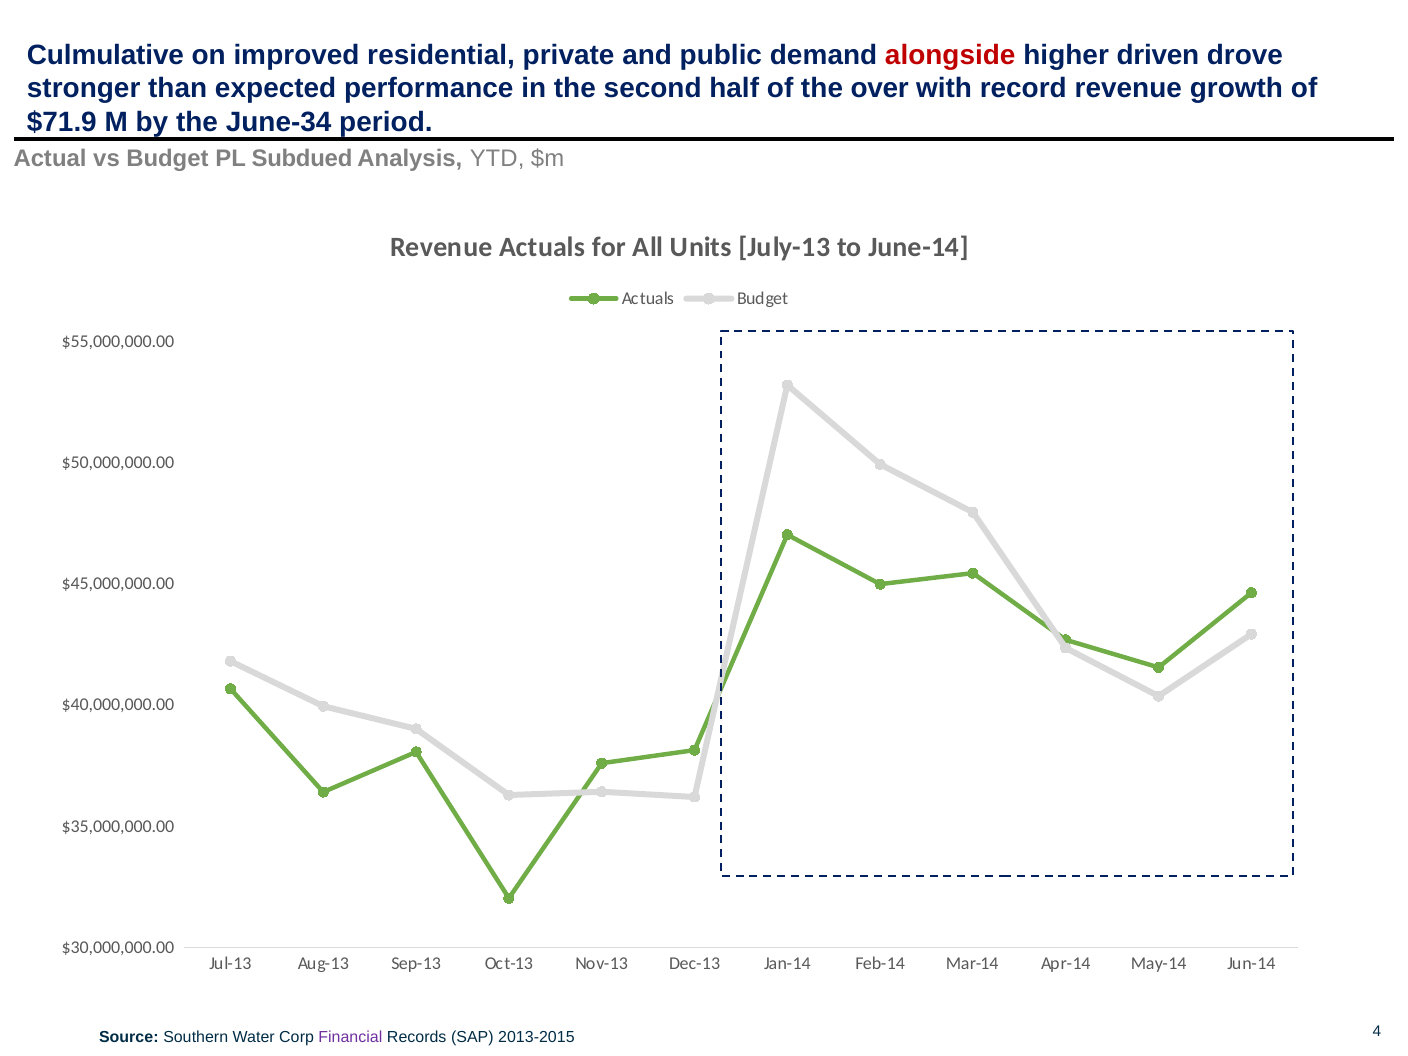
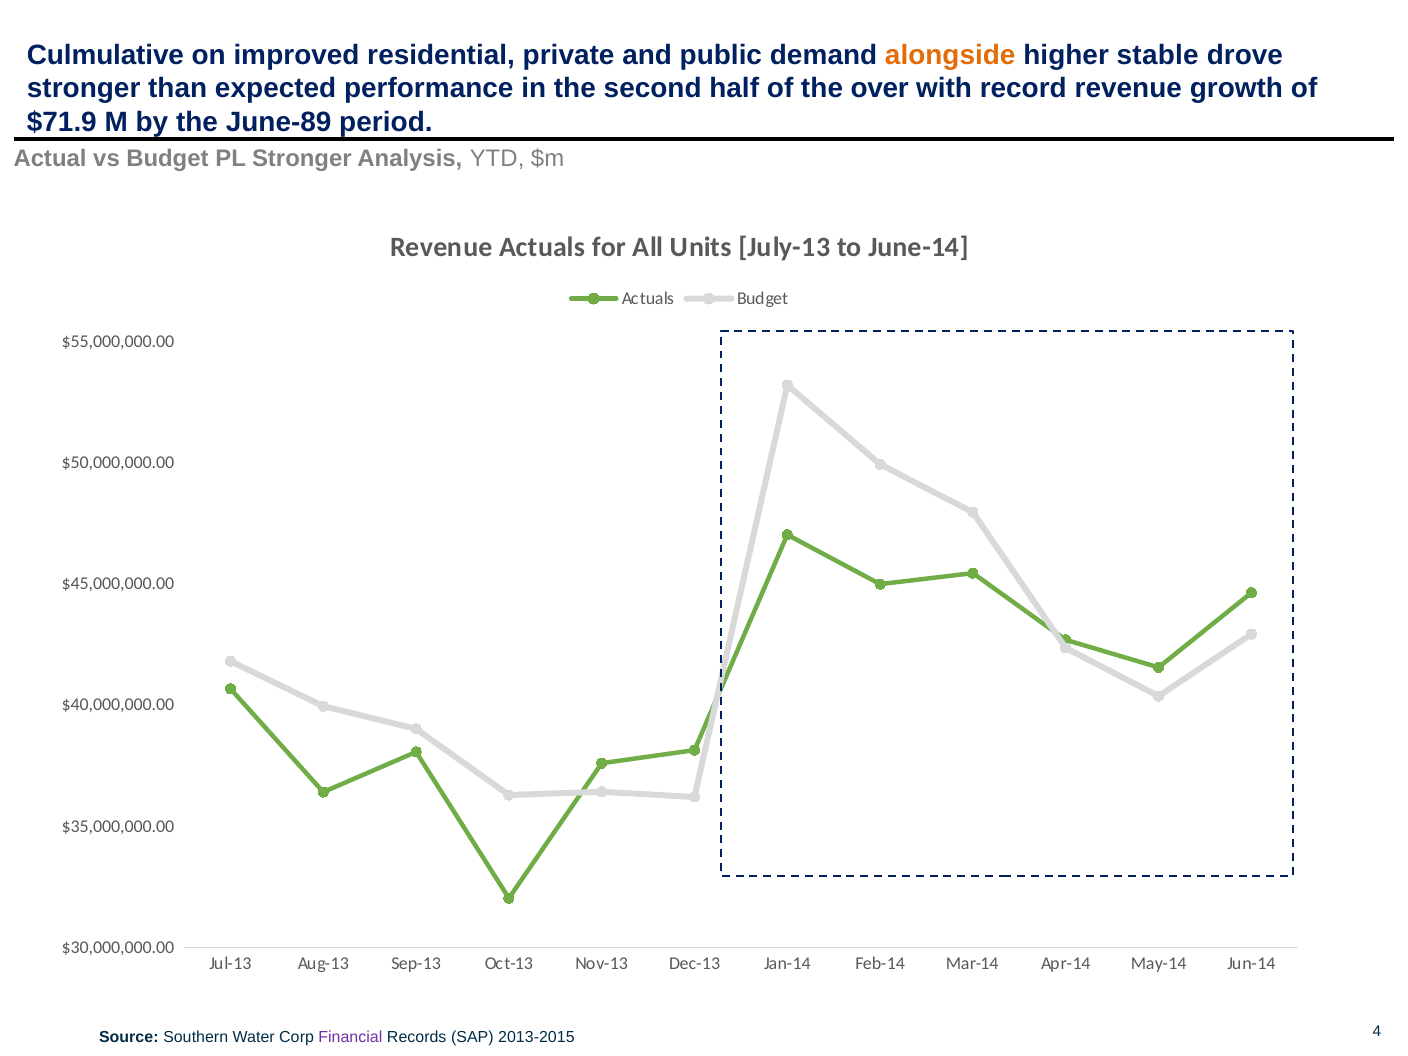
alongside colour: red -> orange
driven: driven -> stable
June-34: June-34 -> June-89
PL Subdued: Subdued -> Stronger
